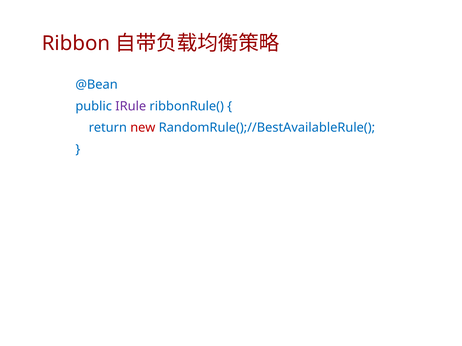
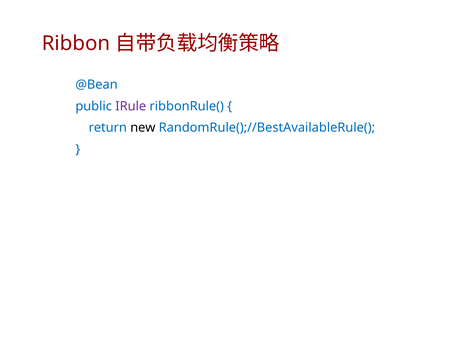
new colour: red -> black
